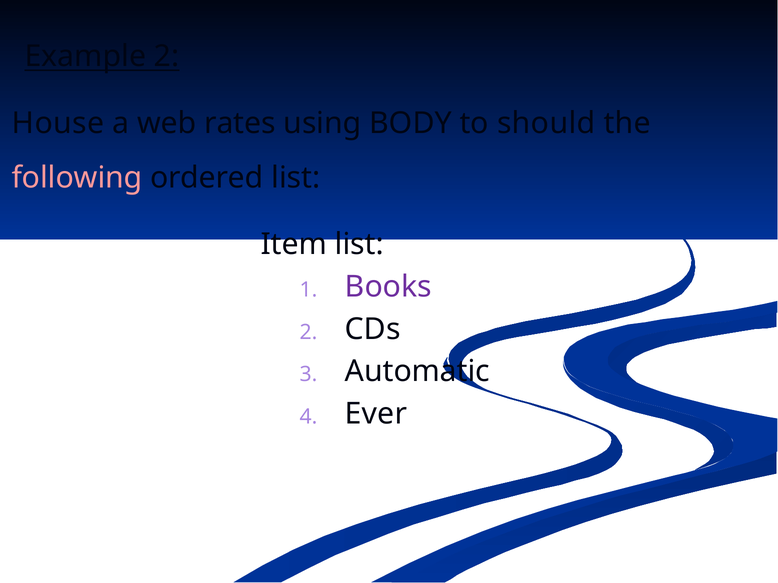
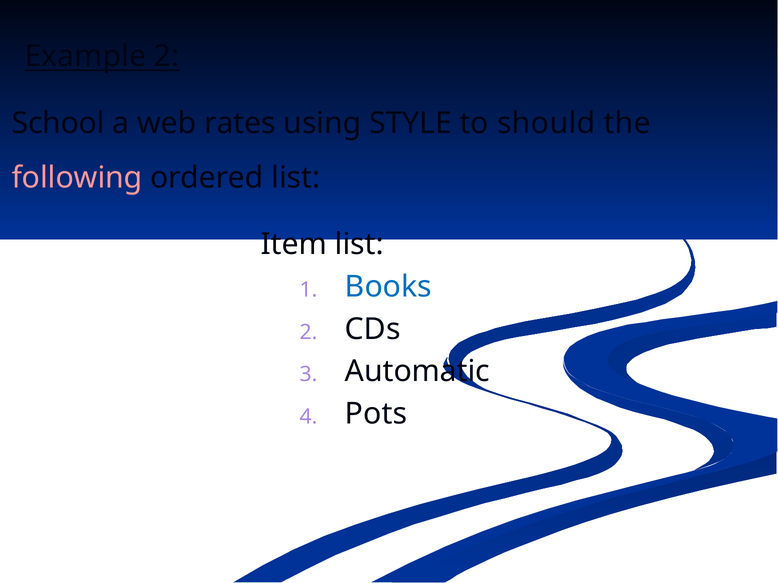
House: House -> School
BODY: BODY -> STYLE
Books colour: purple -> blue
Ever: Ever -> Pots
